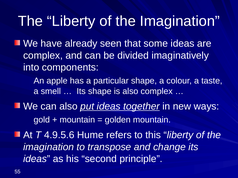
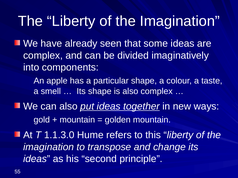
4.9.5.6: 4.9.5.6 -> 1.1.3.0
